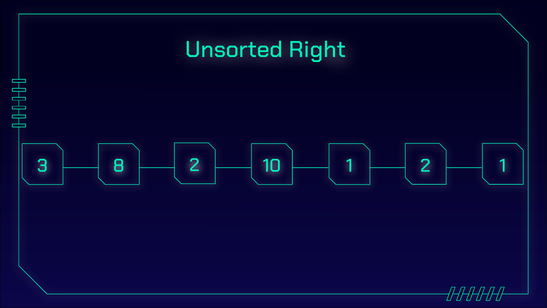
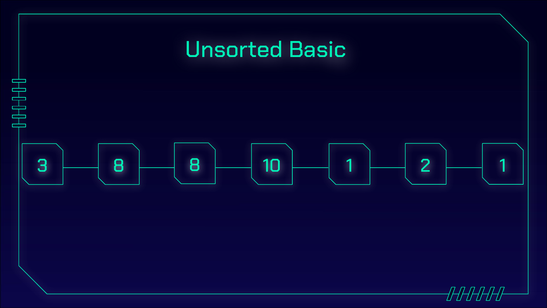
Right: Right -> Basic
8 2: 2 -> 8
